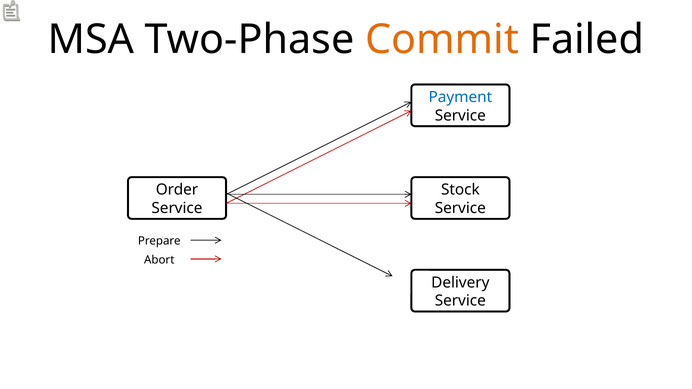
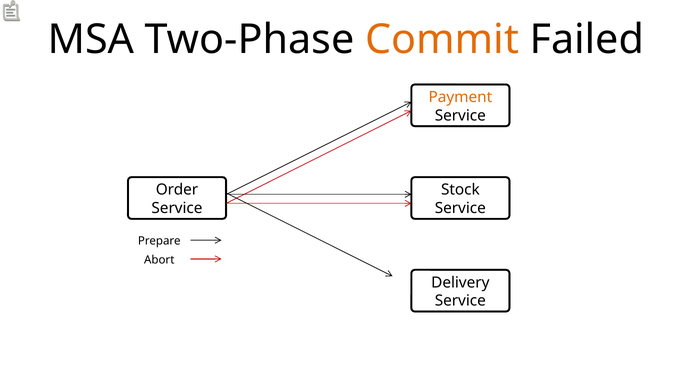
Payment colour: blue -> orange
